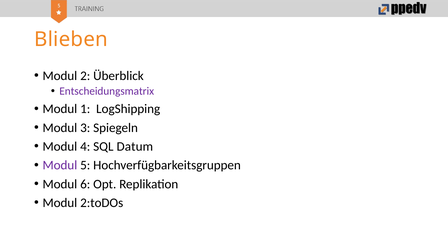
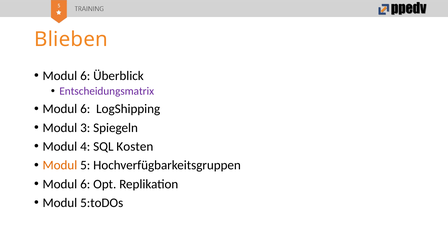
2 at (85, 76): 2 -> 6
1 at (85, 109): 1 -> 6
Datum: Datum -> Kosten
Modul at (60, 165) colour: purple -> orange
2:toDOs: 2:toDOs -> 5:toDOs
